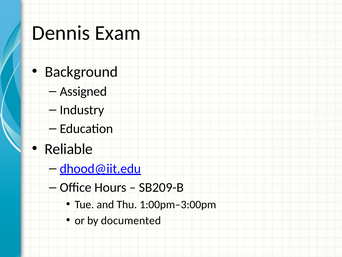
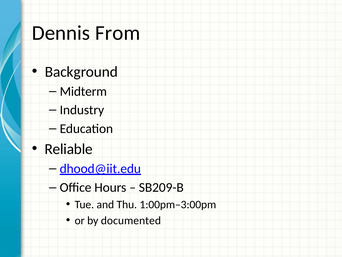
Exam: Exam -> From
Assigned: Assigned -> Midterm
